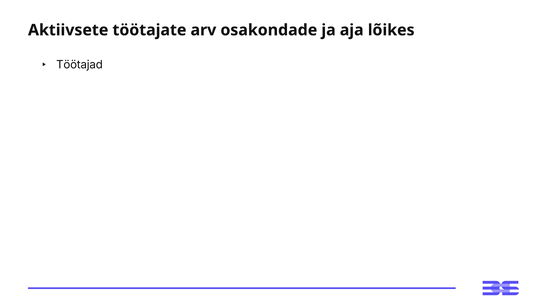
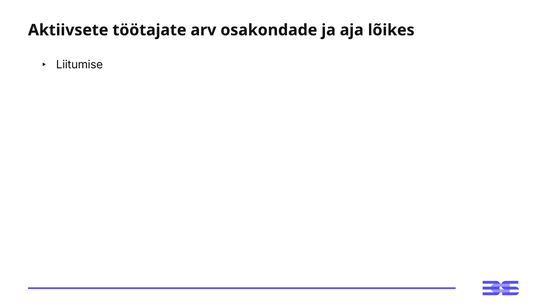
Töötajad: Töötajad -> Liitumise
